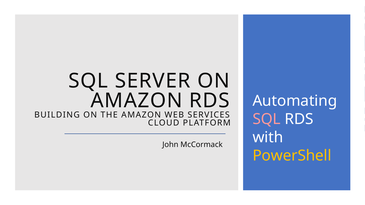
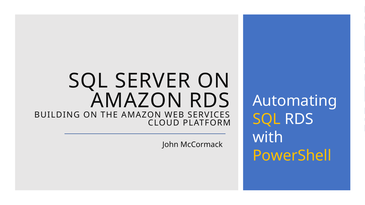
SQL at (267, 119) colour: pink -> yellow
